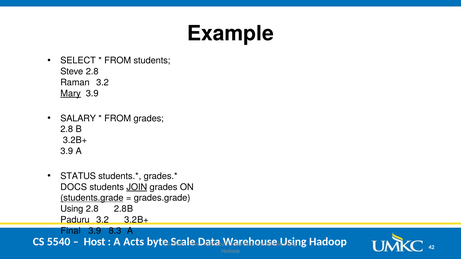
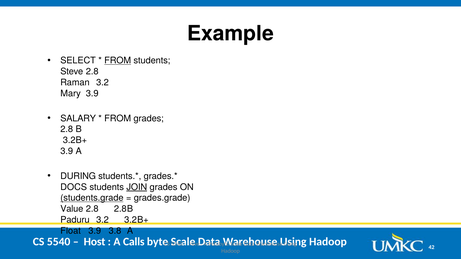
FROM at (118, 61) underline: none -> present
Mary underline: present -> none
STATUS: STATUS -> DURING
Using at (72, 209): Using -> Value
Final: Final -> Float
8.3: 8.3 -> 3.8
Acts: Acts -> Calls
